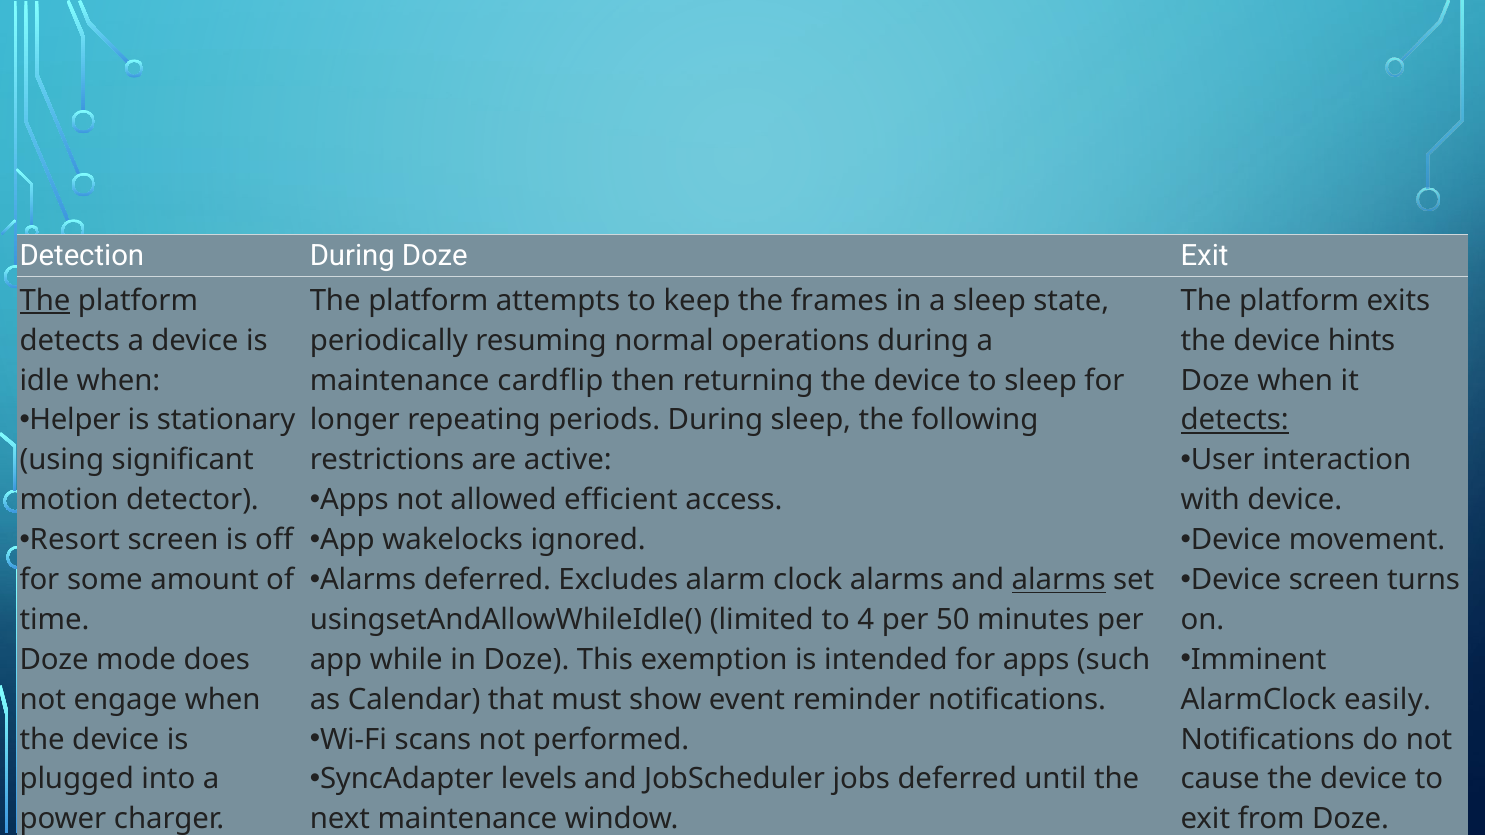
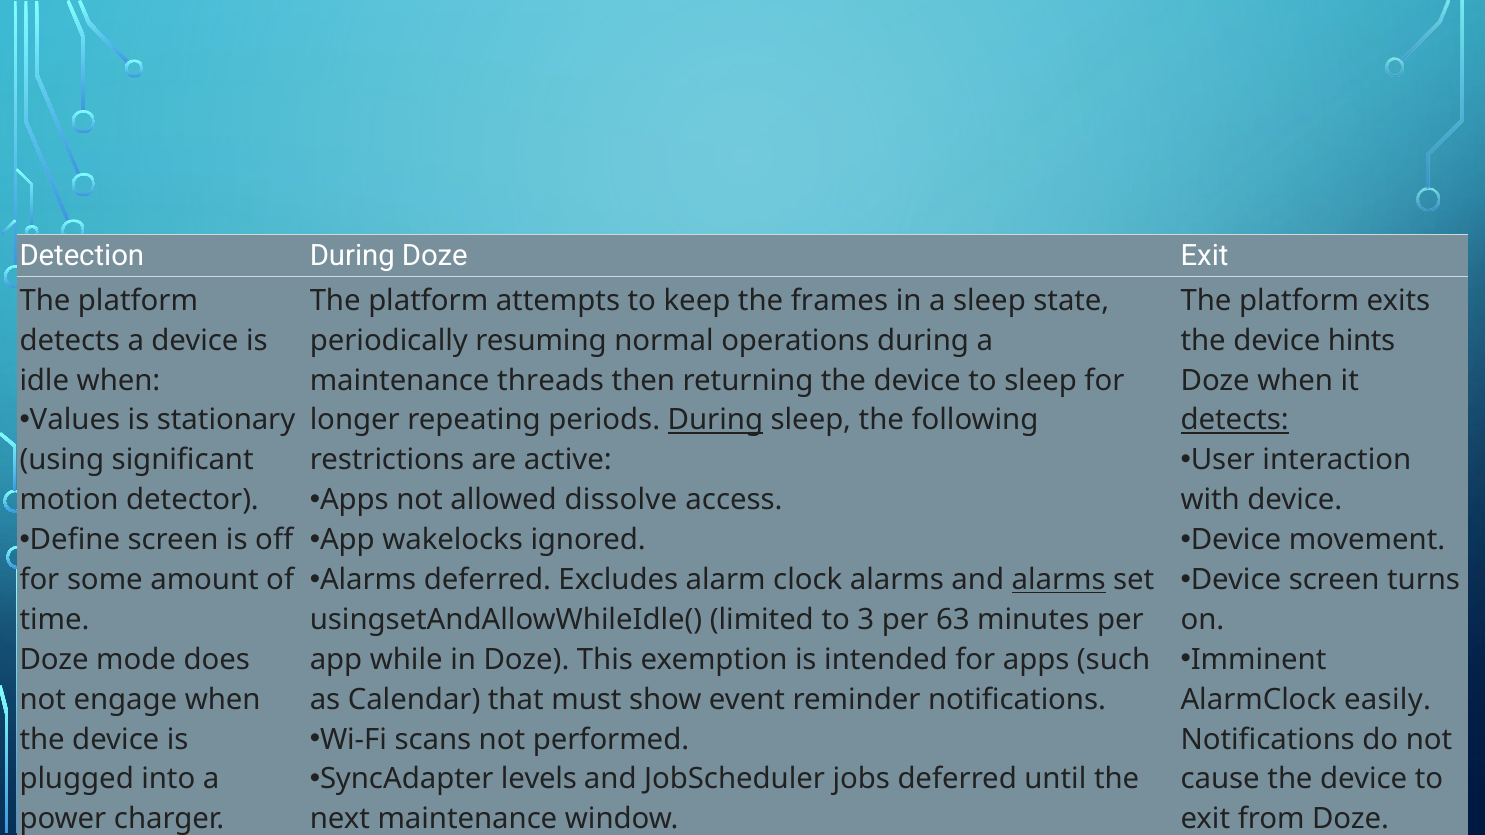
The at (45, 301) underline: present -> none
cardflip: cardflip -> threads
Helper: Helper -> Values
During at (715, 420) underline: none -> present
efficient: efficient -> dissolve
Resort: Resort -> Define
4: 4 -> 3
50: 50 -> 63
